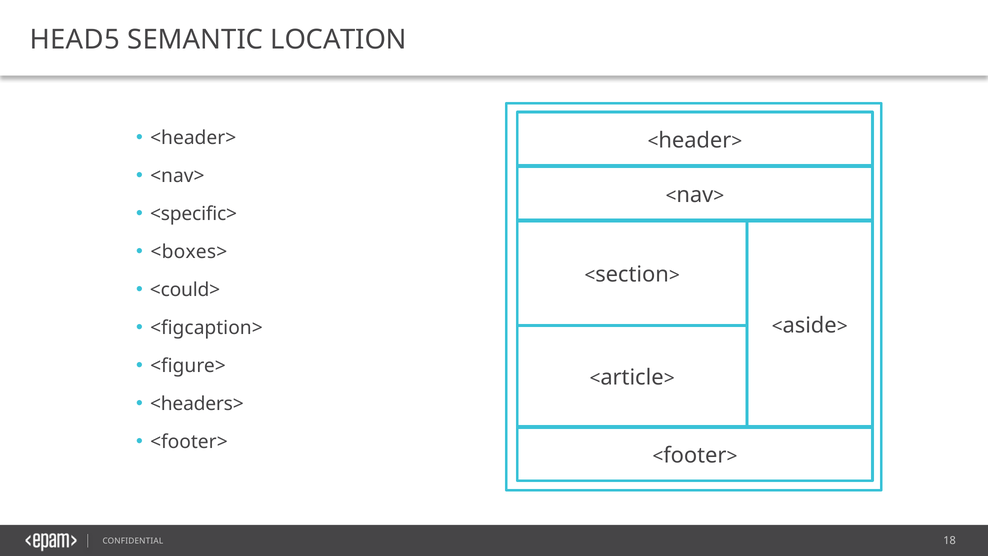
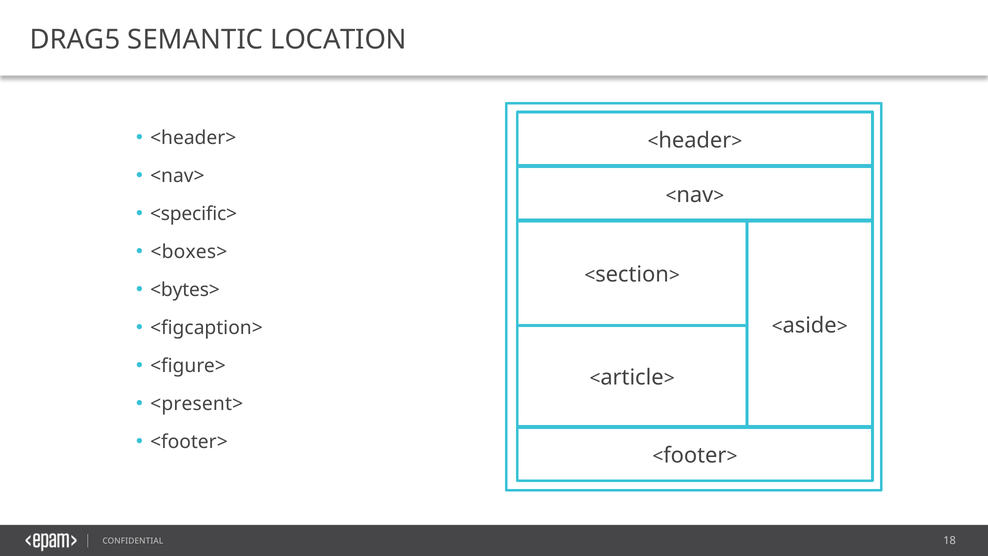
HEAD5: HEAD5 -> DRAG5
<could>: <could> -> <bytes>
<headers>: <headers> -> <present>
